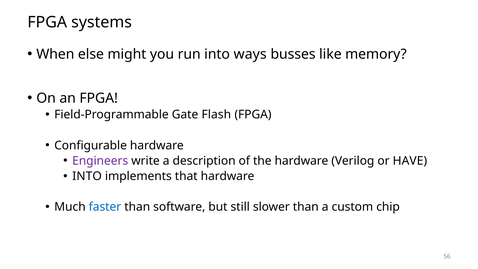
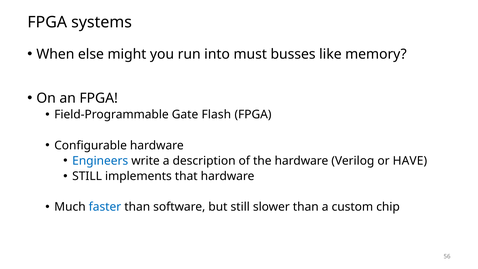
ways: ways -> must
Engineers colour: purple -> blue
INTO at (87, 176): INTO -> STILL
